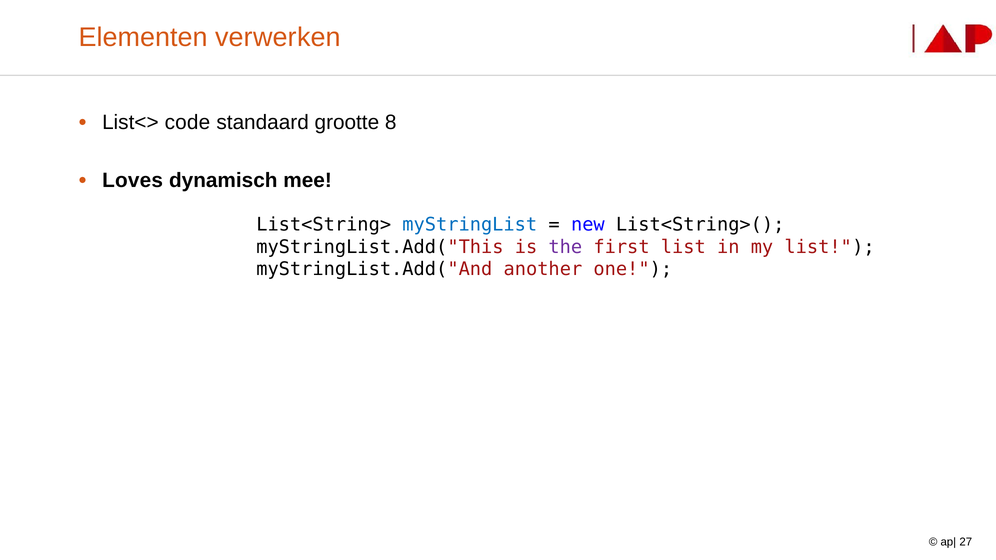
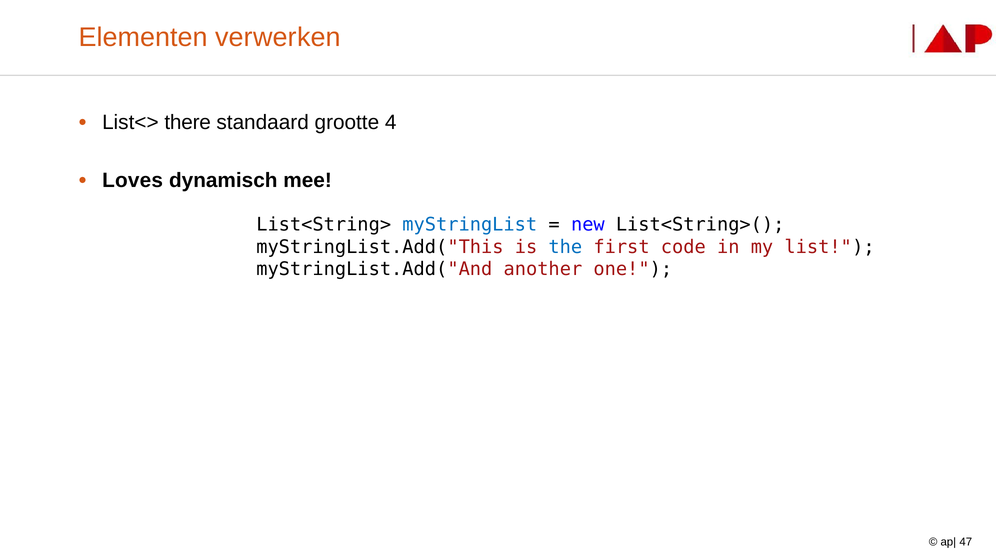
code: code -> there
8: 8 -> 4
the colour: purple -> blue
first list: list -> code
27: 27 -> 47
